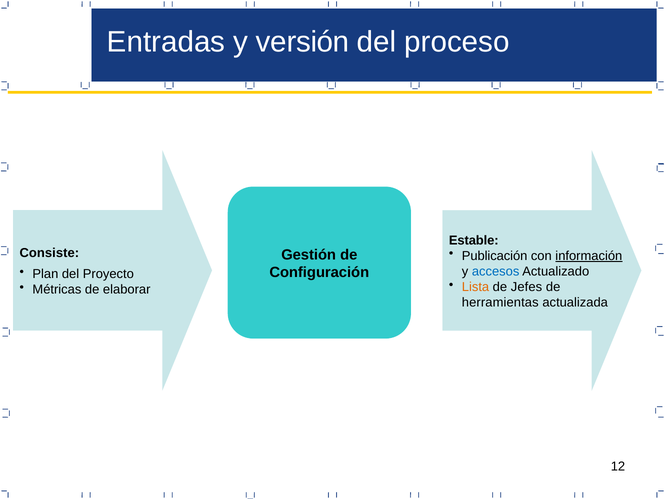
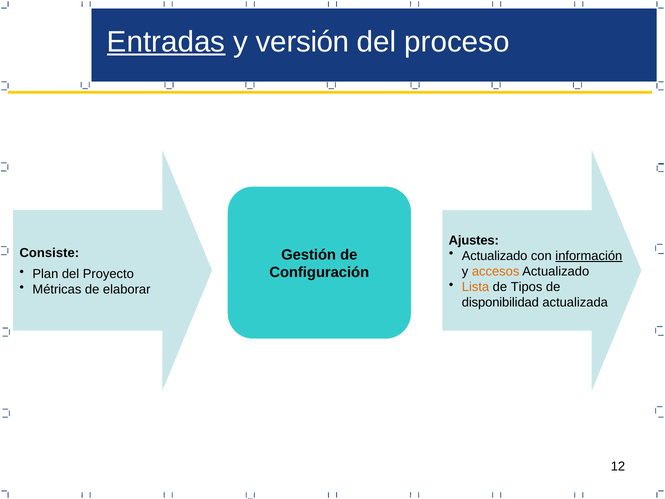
Entradas underline: none -> present
Estable: Estable -> Ajustes
Publicación at (495, 256): Publicación -> Actualizado
accesos colour: blue -> orange
Jefes: Jefes -> Tipos
herramientas: herramientas -> disponibilidad
